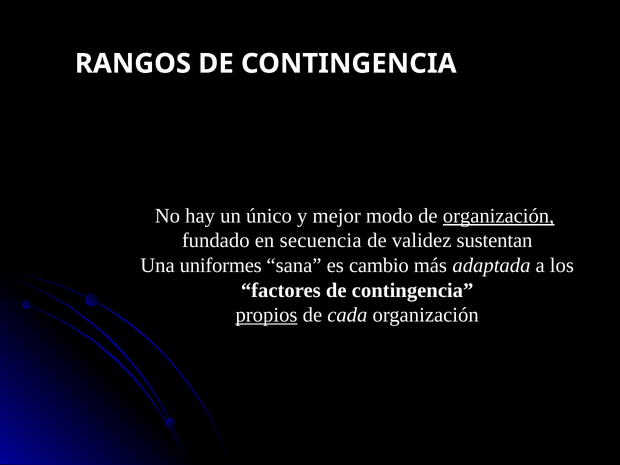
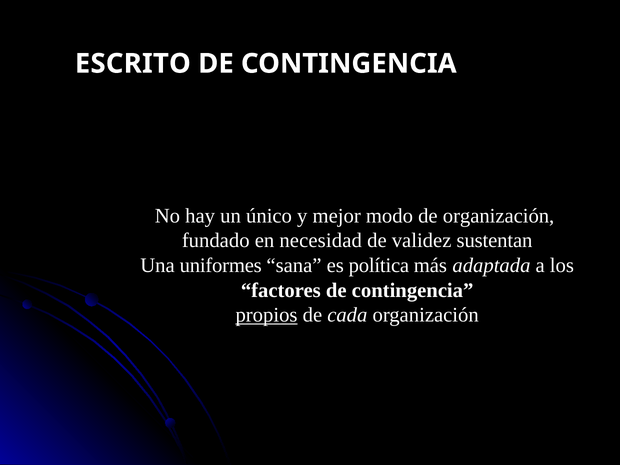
RANGOS: RANGOS -> ESCRITO
organización at (499, 216) underline: present -> none
secuencia: secuencia -> necesidad
cambio: cambio -> política
